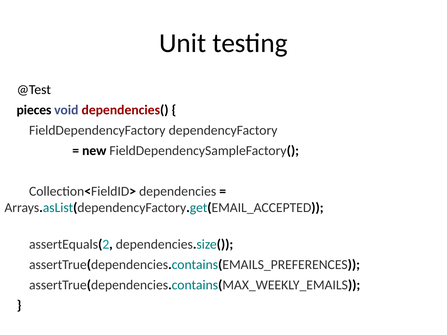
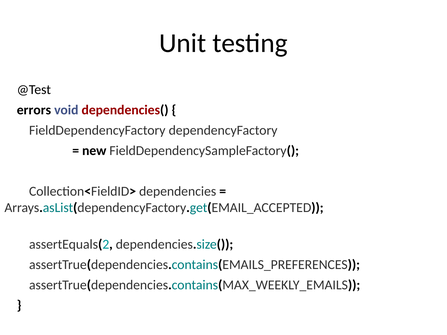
pieces: pieces -> errors
